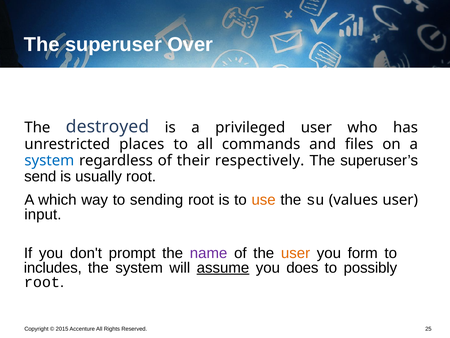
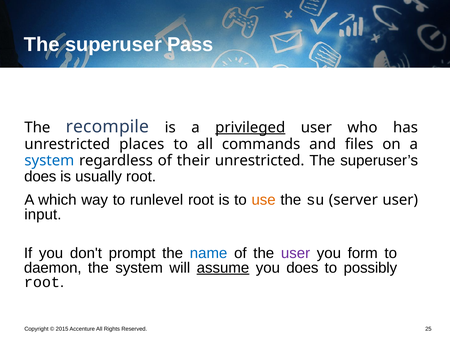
Over: Over -> Pass
destroyed: destroyed -> recompile
privileged underline: none -> present
their respectively: respectively -> unrestricted
send at (40, 176): send -> does
sending: sending -> runlevel
values: values -> server
name colour: purple -> blue
user at (296, 253) colour: orange -> purple
includes: includes -> daemon
